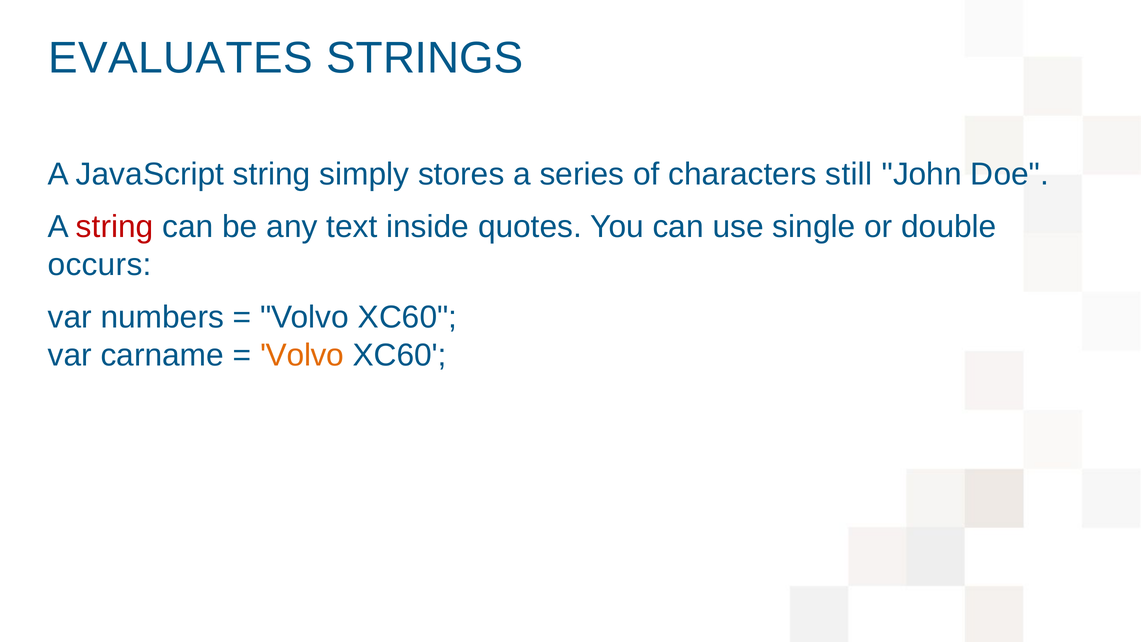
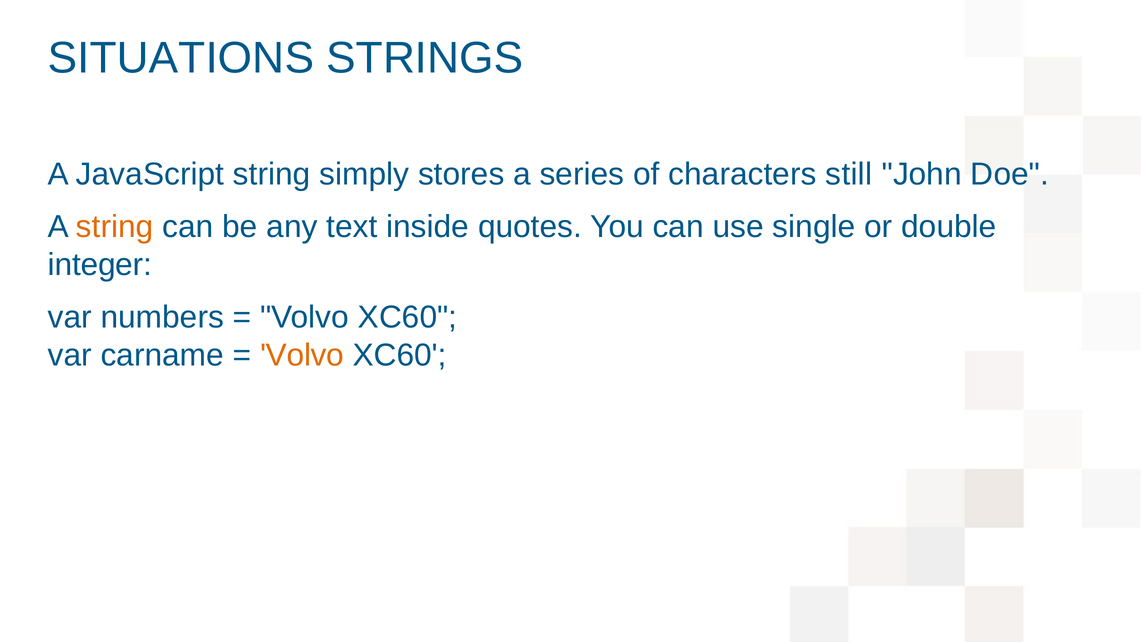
EVALUATES: EVALUATES -> SITUATIONS
string at (115, 227) colour: red -> orange
occurs: occurs -> integer
